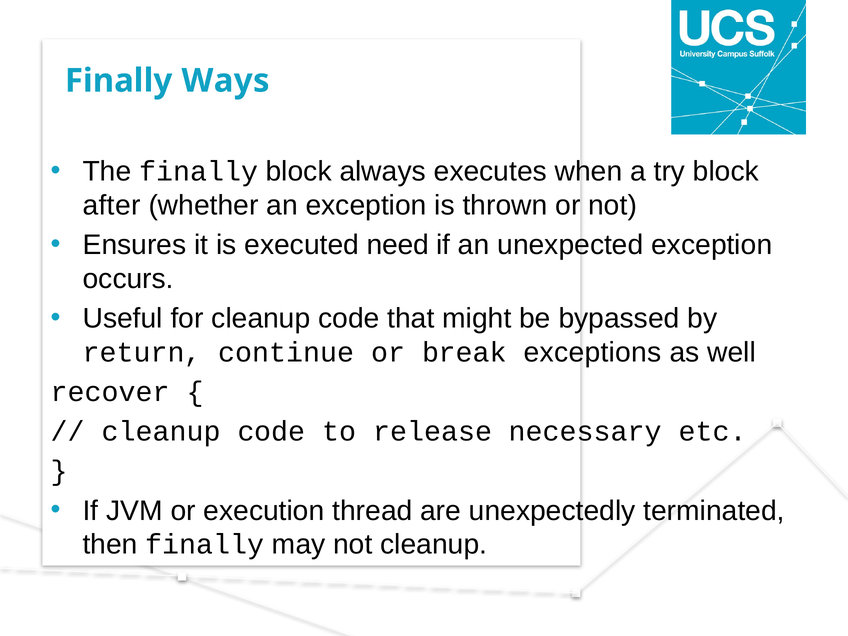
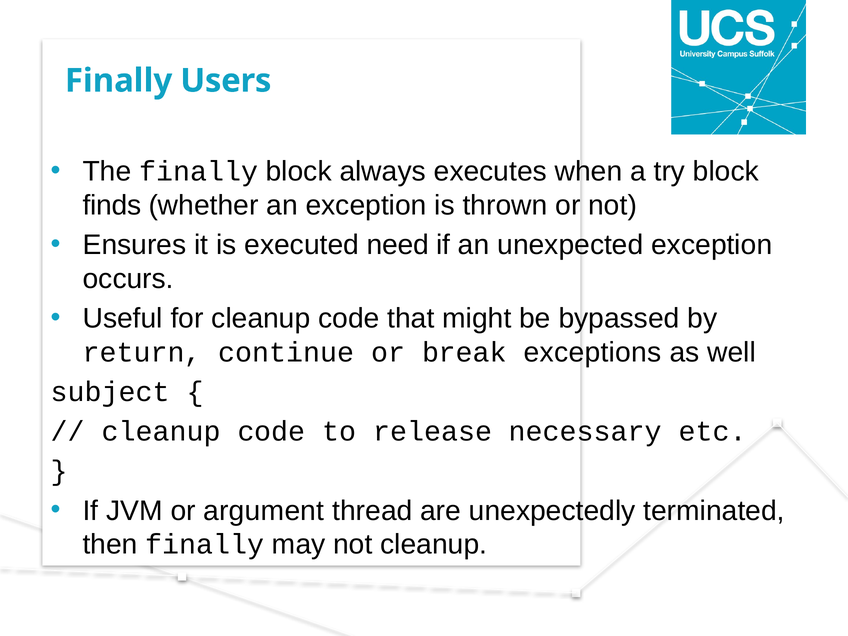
Ways: Ways -> Users
after: after -> finds
recover: recover -> subject
execution: execution -> argument
